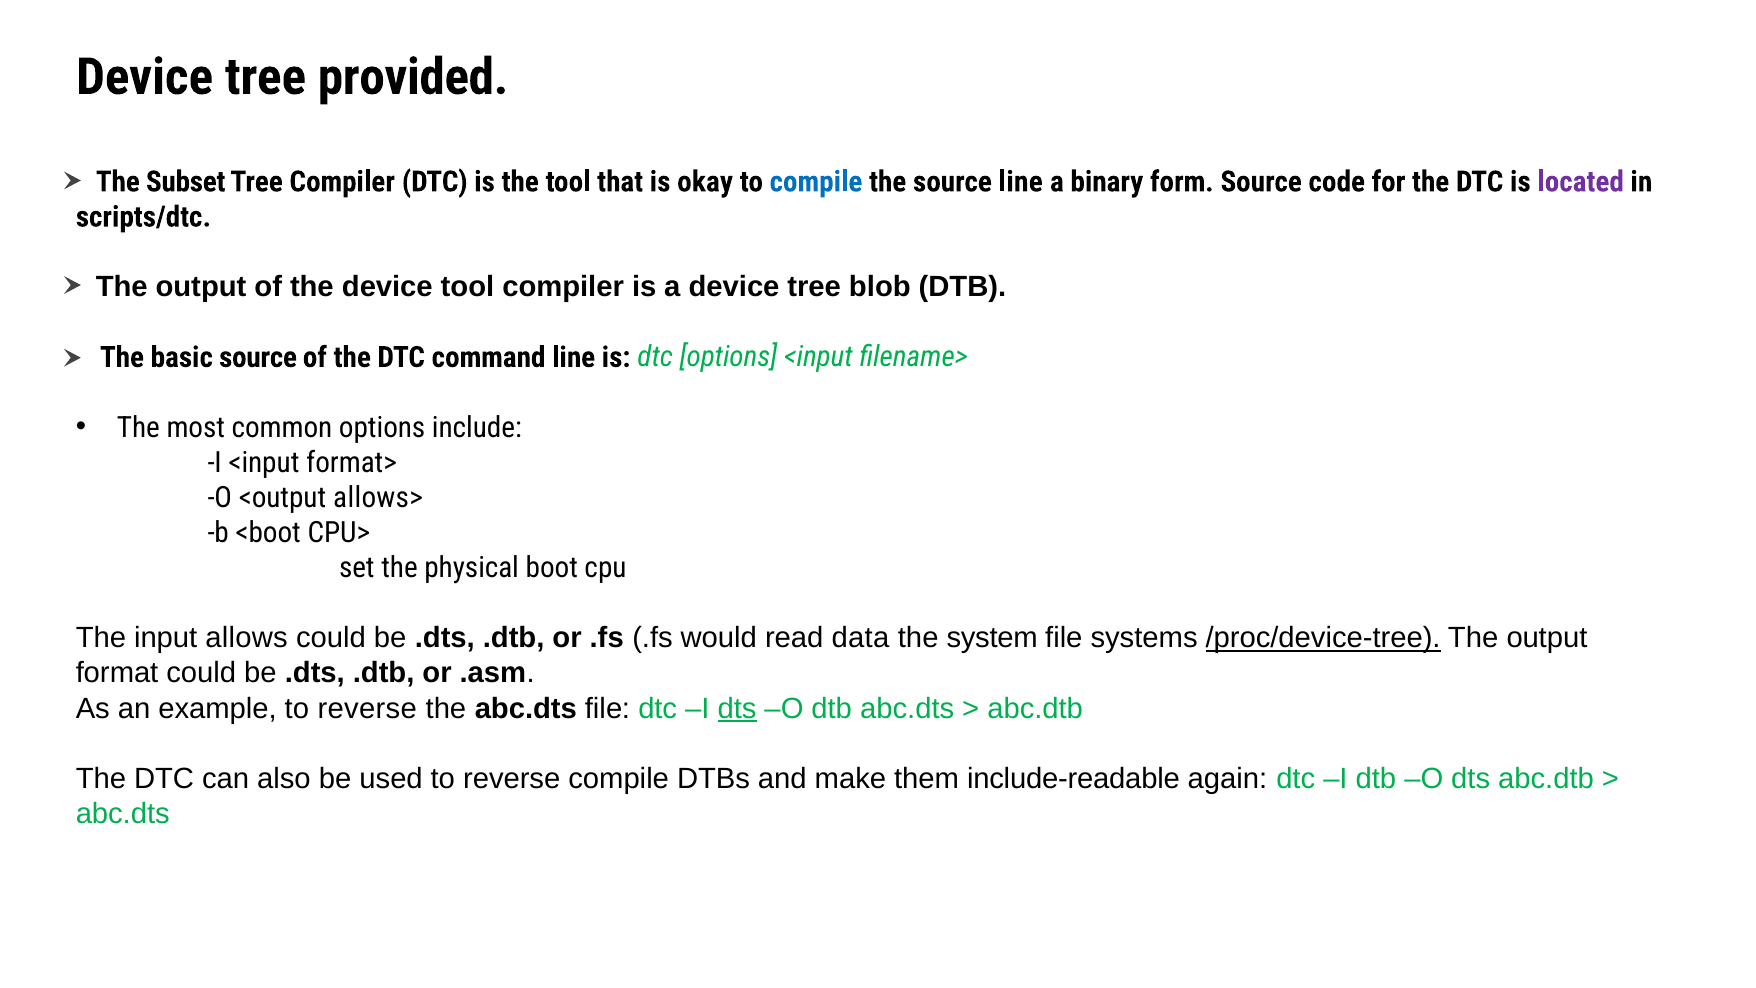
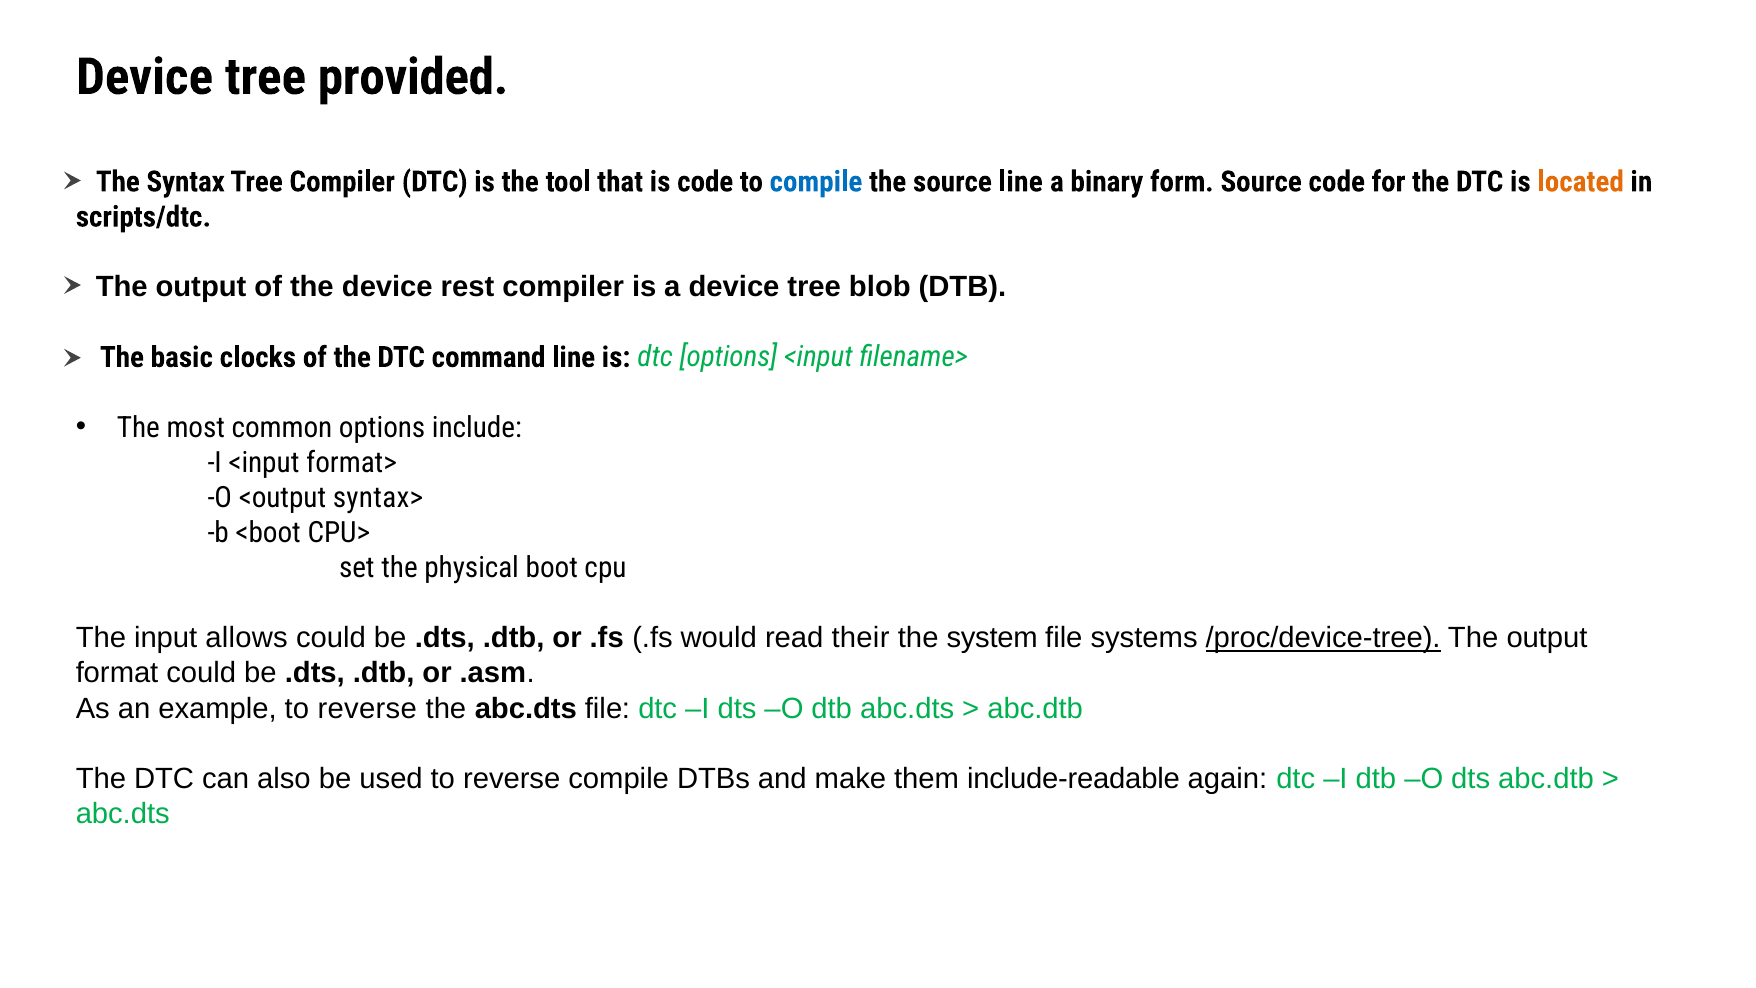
Subset: Subset -> Syntax
is okay: okay -> code
located colour: purple -> orange
device tool: tool -> rest
basic source: source -> clocks
allows>: allows> -> syntax>
data: data -> their
dts at (737, 708) underline: present -> none
